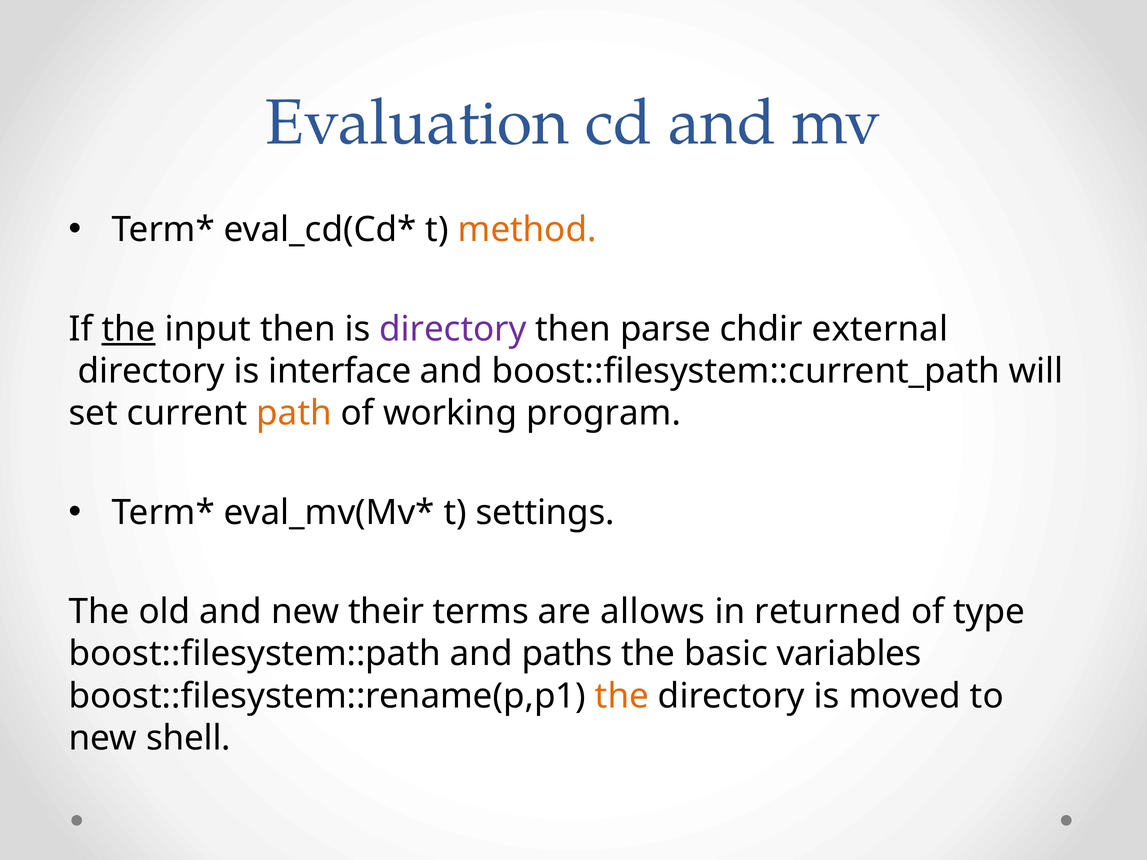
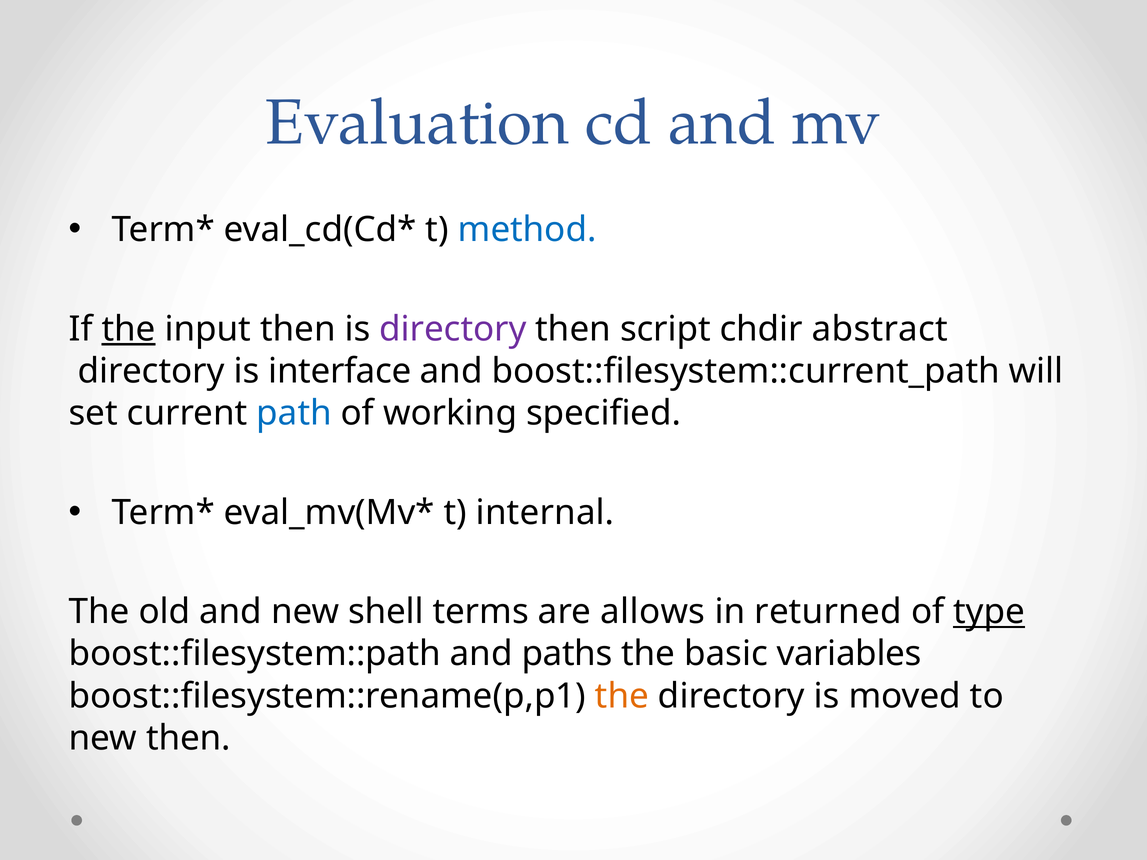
method colour: orange -> blue
parse: parse -> script
external: external -> abstract
path colour: orange -> blue
program: program -> specified
settings: settings -> internal
their: their -> shell
type underline: none -> present
new shell: shell -> then
